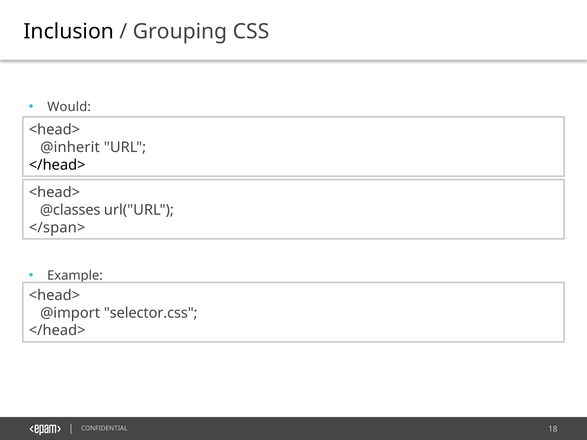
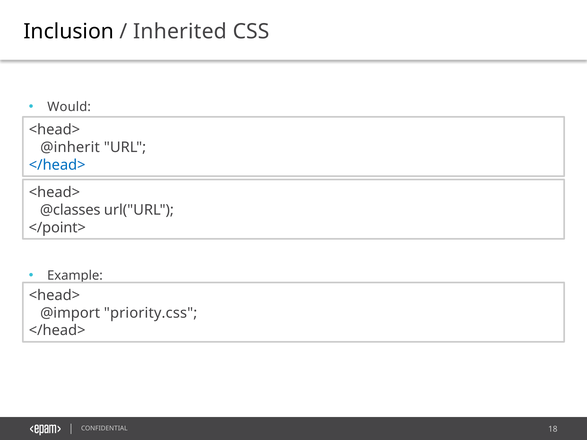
Grouping: Grouping -> Inherited
</head> at (57, 165) colour: black -> blue
</span>: </span> -> </point>
selector.css: selector.css -> priority.css
